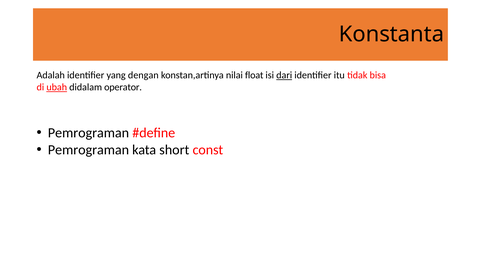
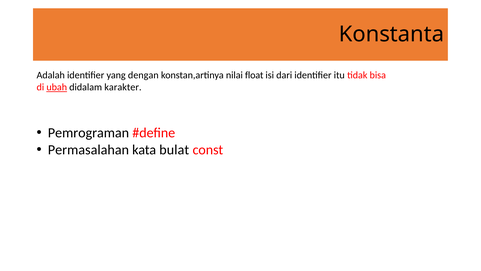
dari underline: present -> none
operator: operator -> karakter
Pemrograman at (88, 150): Pemrograman -> Permasalahan
short: short -> bulat
